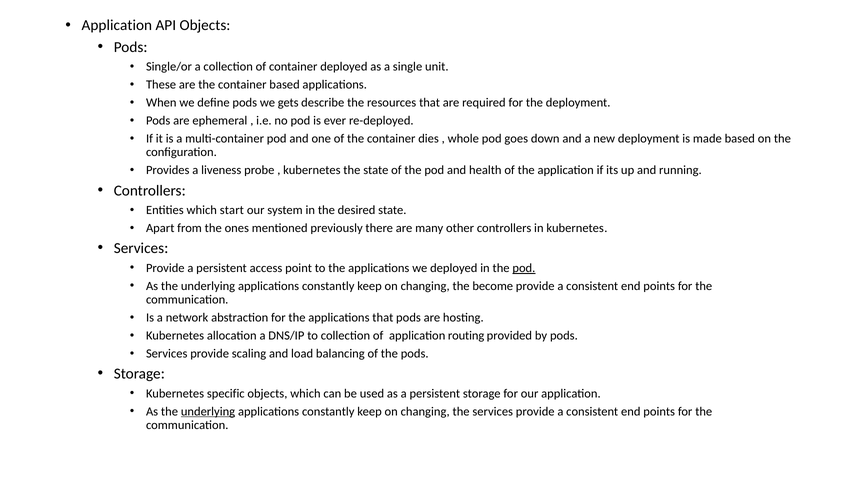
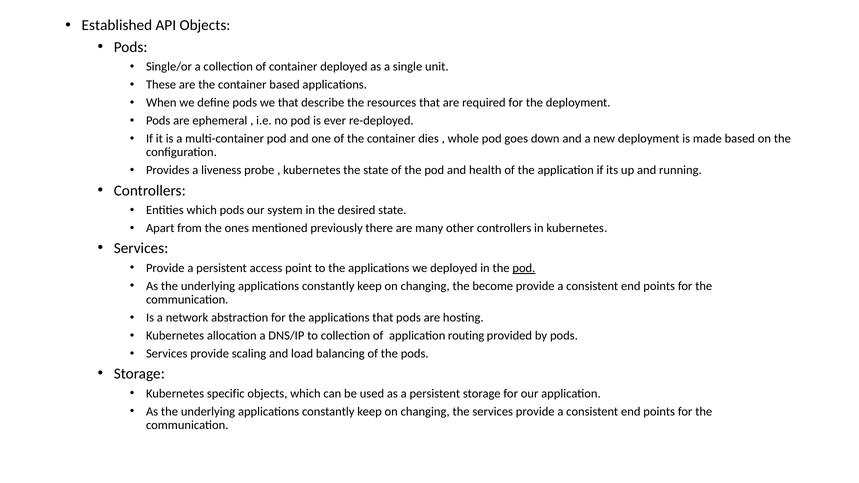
Application at (117, 25): Application -> Established
we gets: gets -> that
which start: start -> pods
underlying at (208, 412) underline: present -> none
